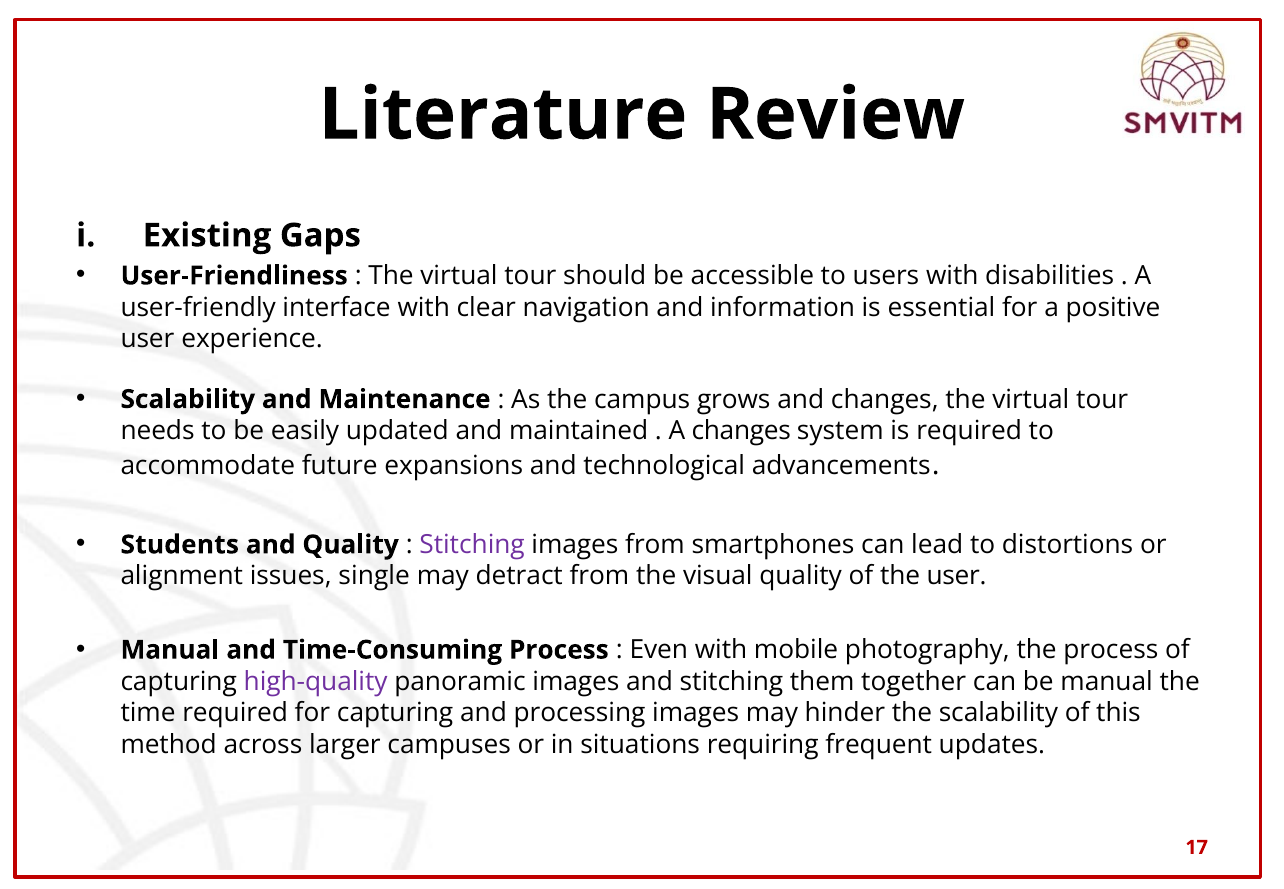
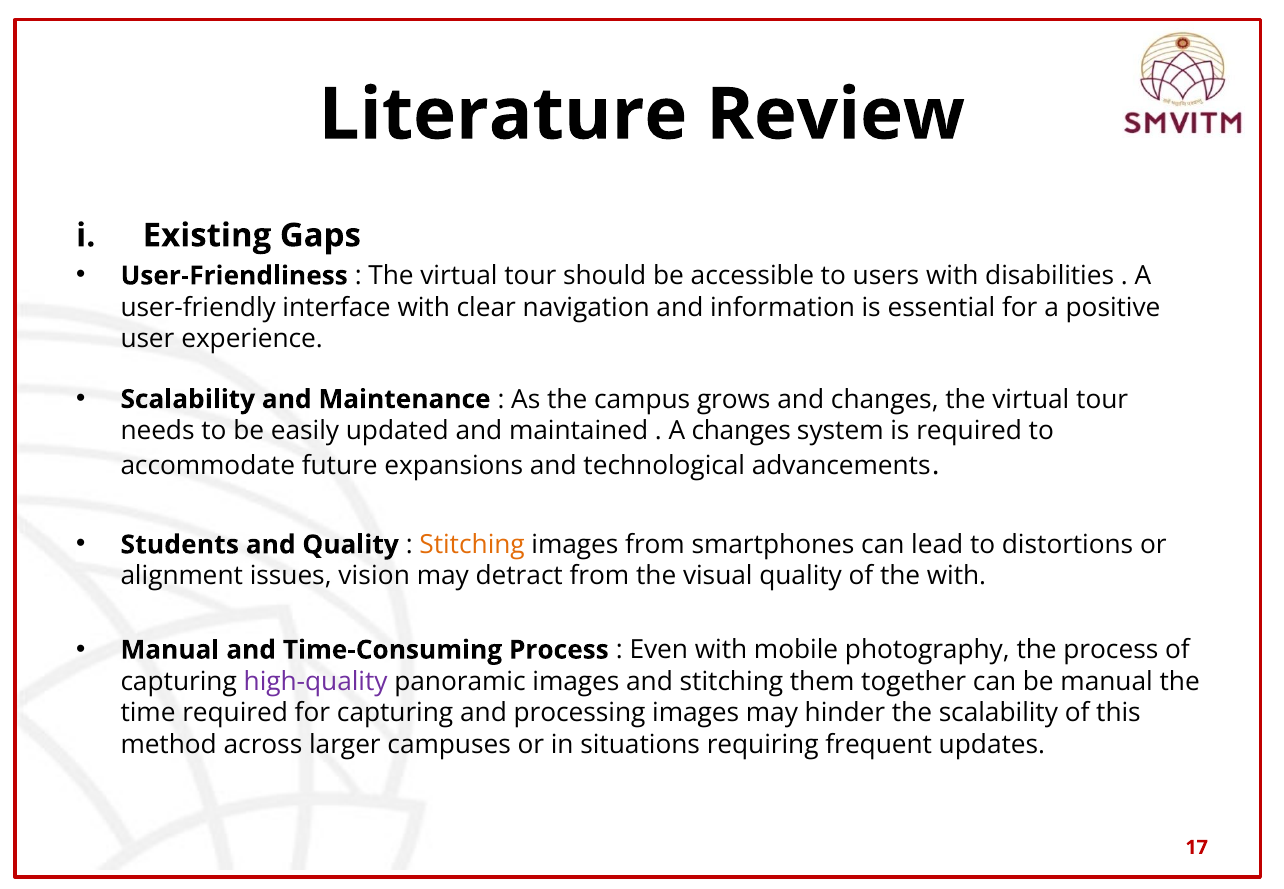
Stitching at (472, 545) colour: purple -> orange
single: single -> vision
the user: user -> with
